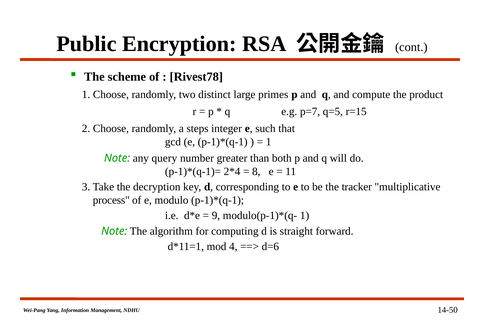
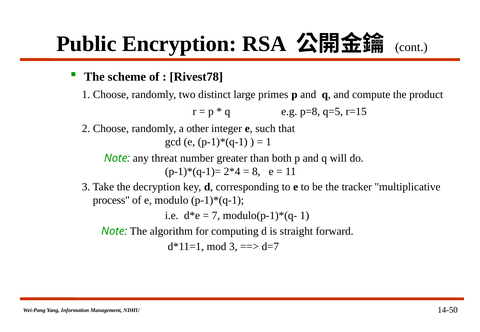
p=7: p=7 -> p=8
steps: steps -> other
query: query -> threat
9: 9 -> 7
mod 4: 4 -> 3
d=6: d=6 -> d=7
